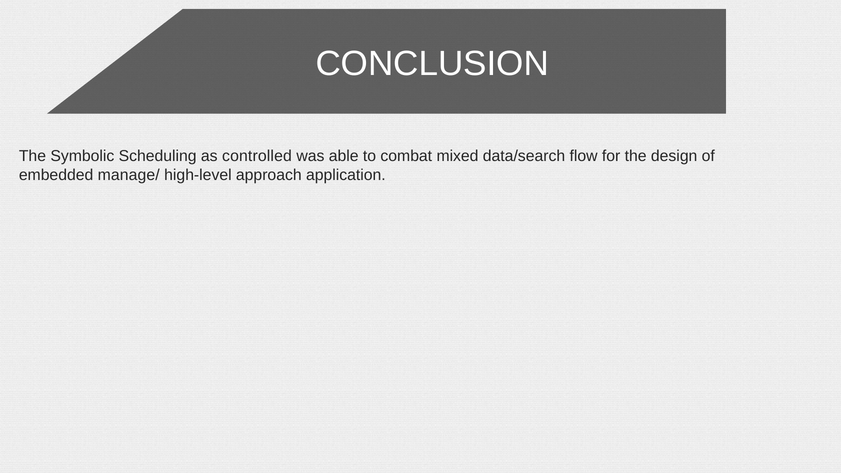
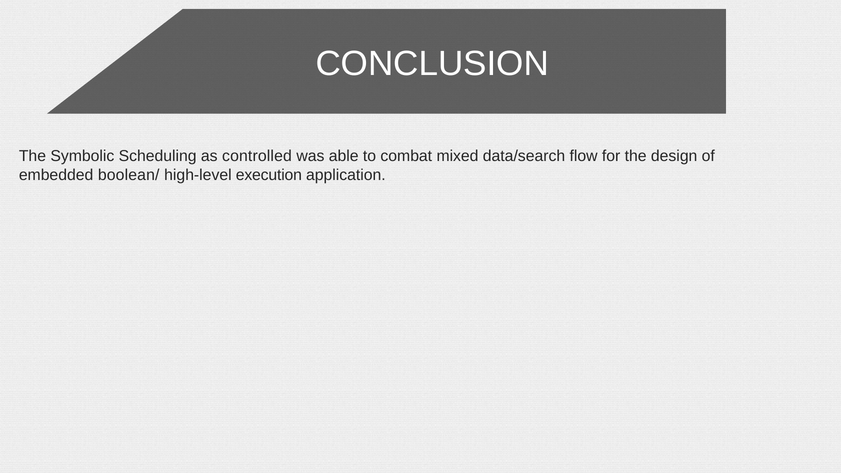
manage/: manage/ -> boolean/
approach: approach -> execution
